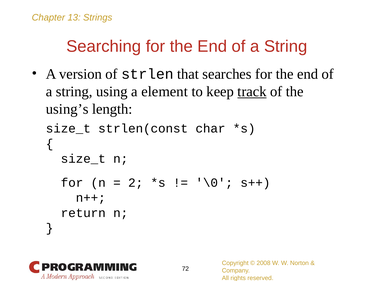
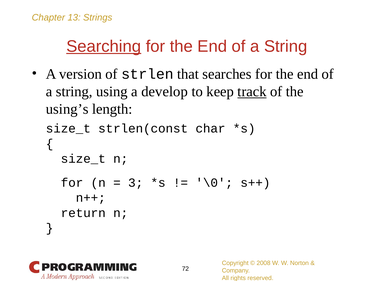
Searching underline: none -> present
element: element -> develop
2: 2 -> 3
